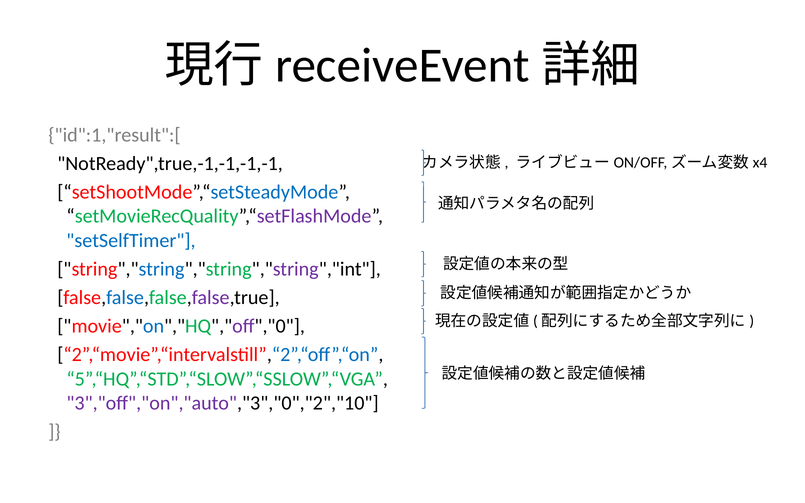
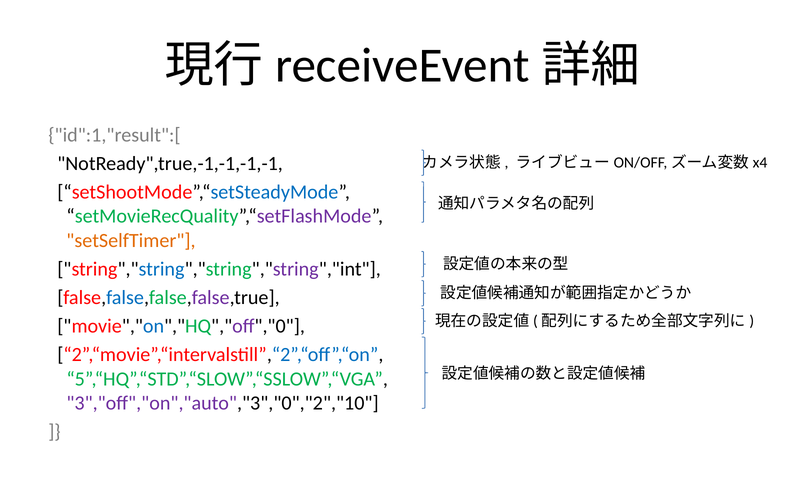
setSelfTimer colour: blue -> orange
